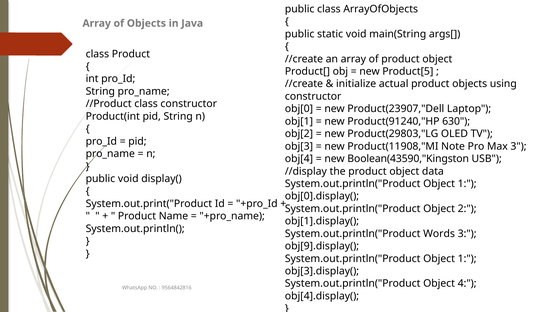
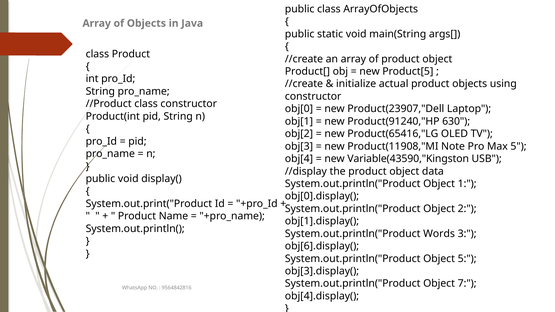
Product(29803,"LG: Product(29803,"LG -> Product(65416,"LG
Max 3: 3 -> 5
Boolean(43590,"Kingston: Boolean(43590,"Kingston -> Variable(43590,"Kingston
obj[9].display(: obj[9].display( -> obj[6].display(
1 at (467, 259): 1 -> 5
4: 4 -> 7
